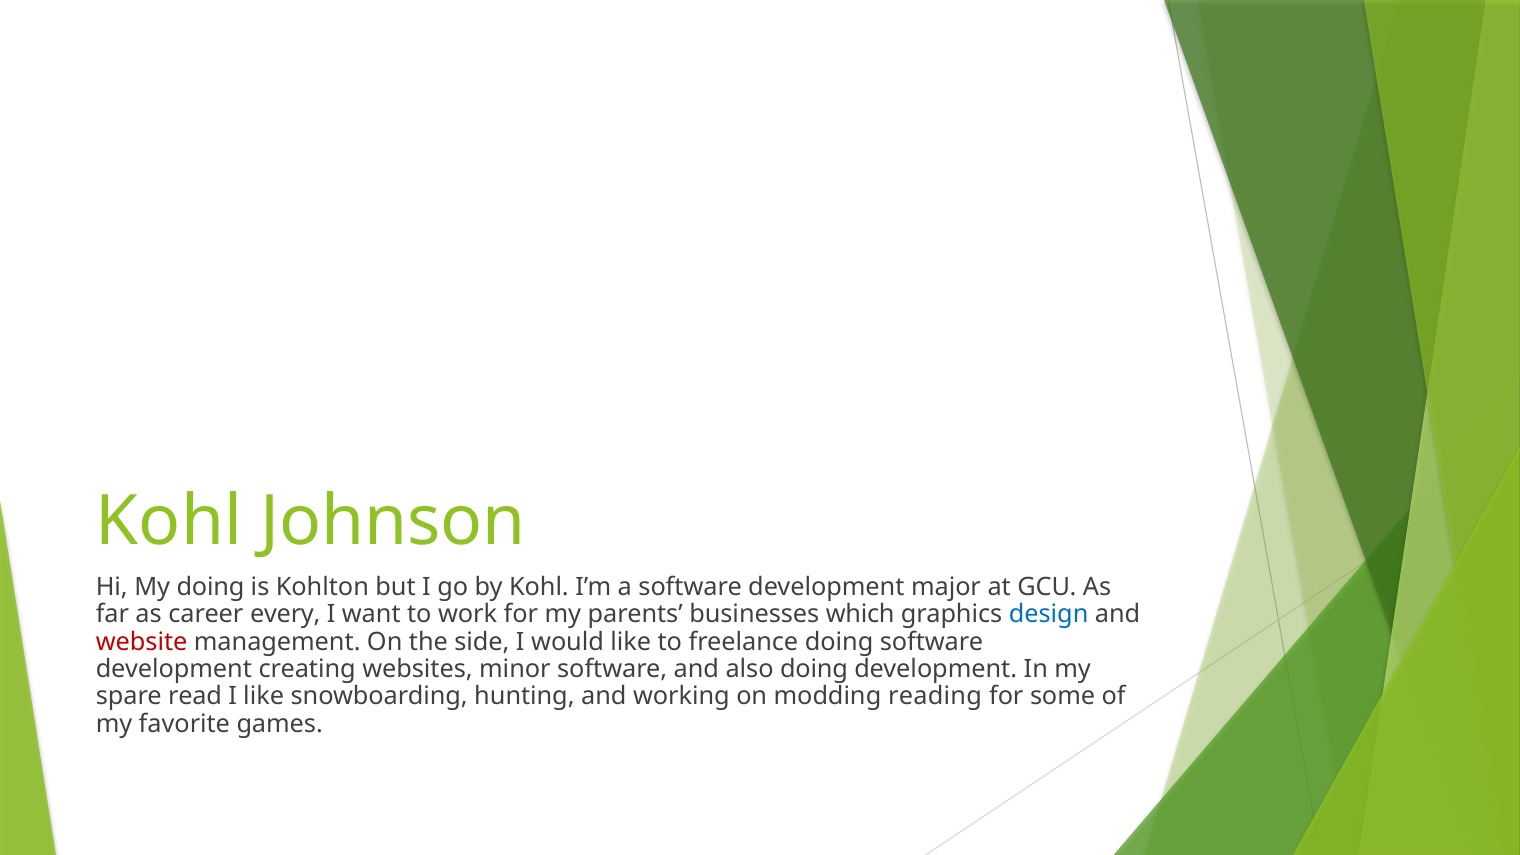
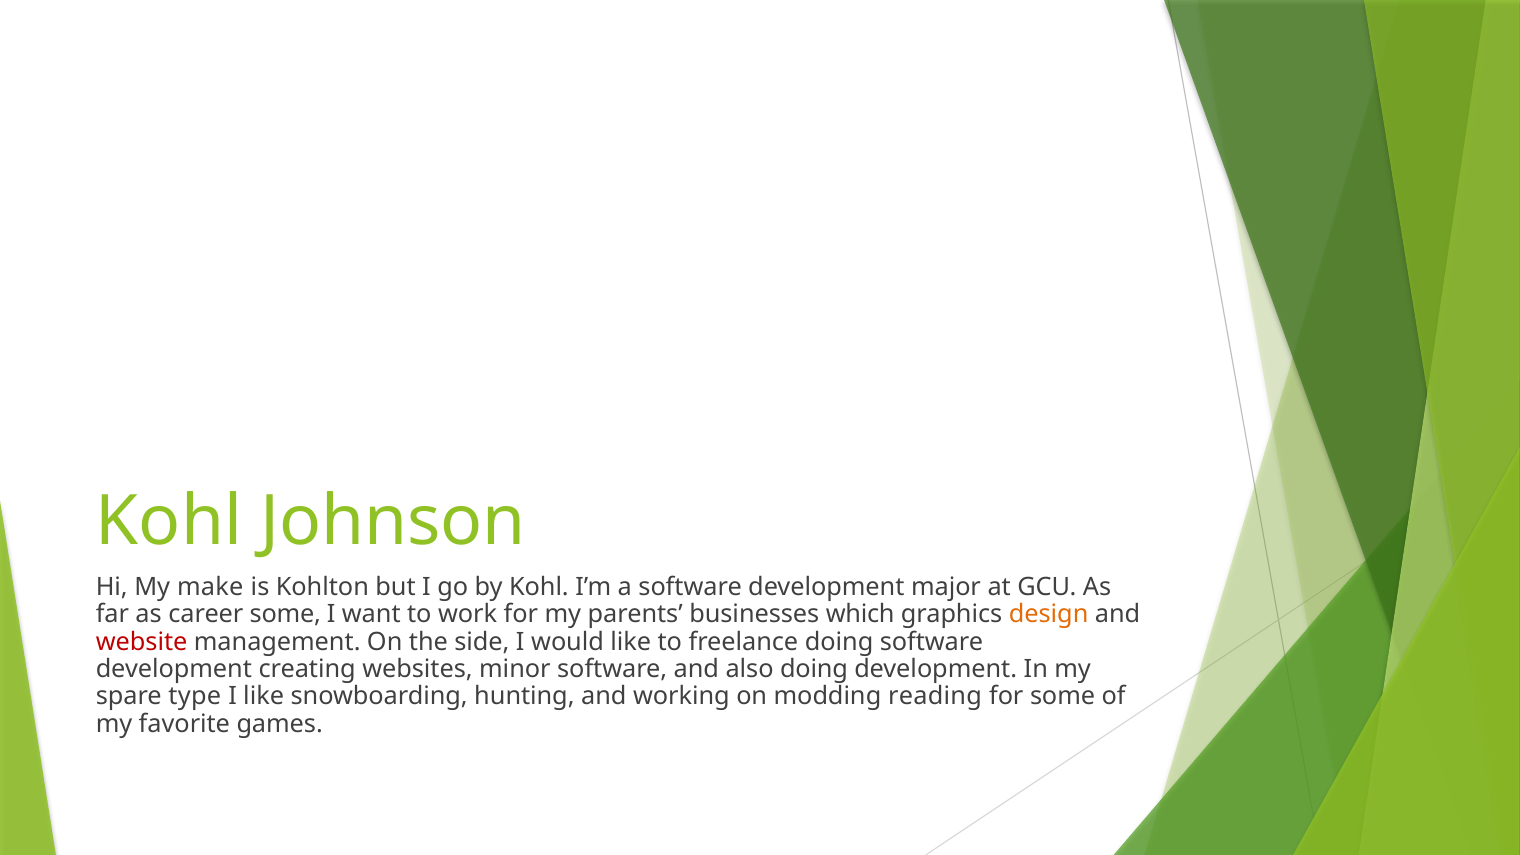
My doing: doing -> make
career every: every -> some
design colour: blue -> orange
read: read -> type
